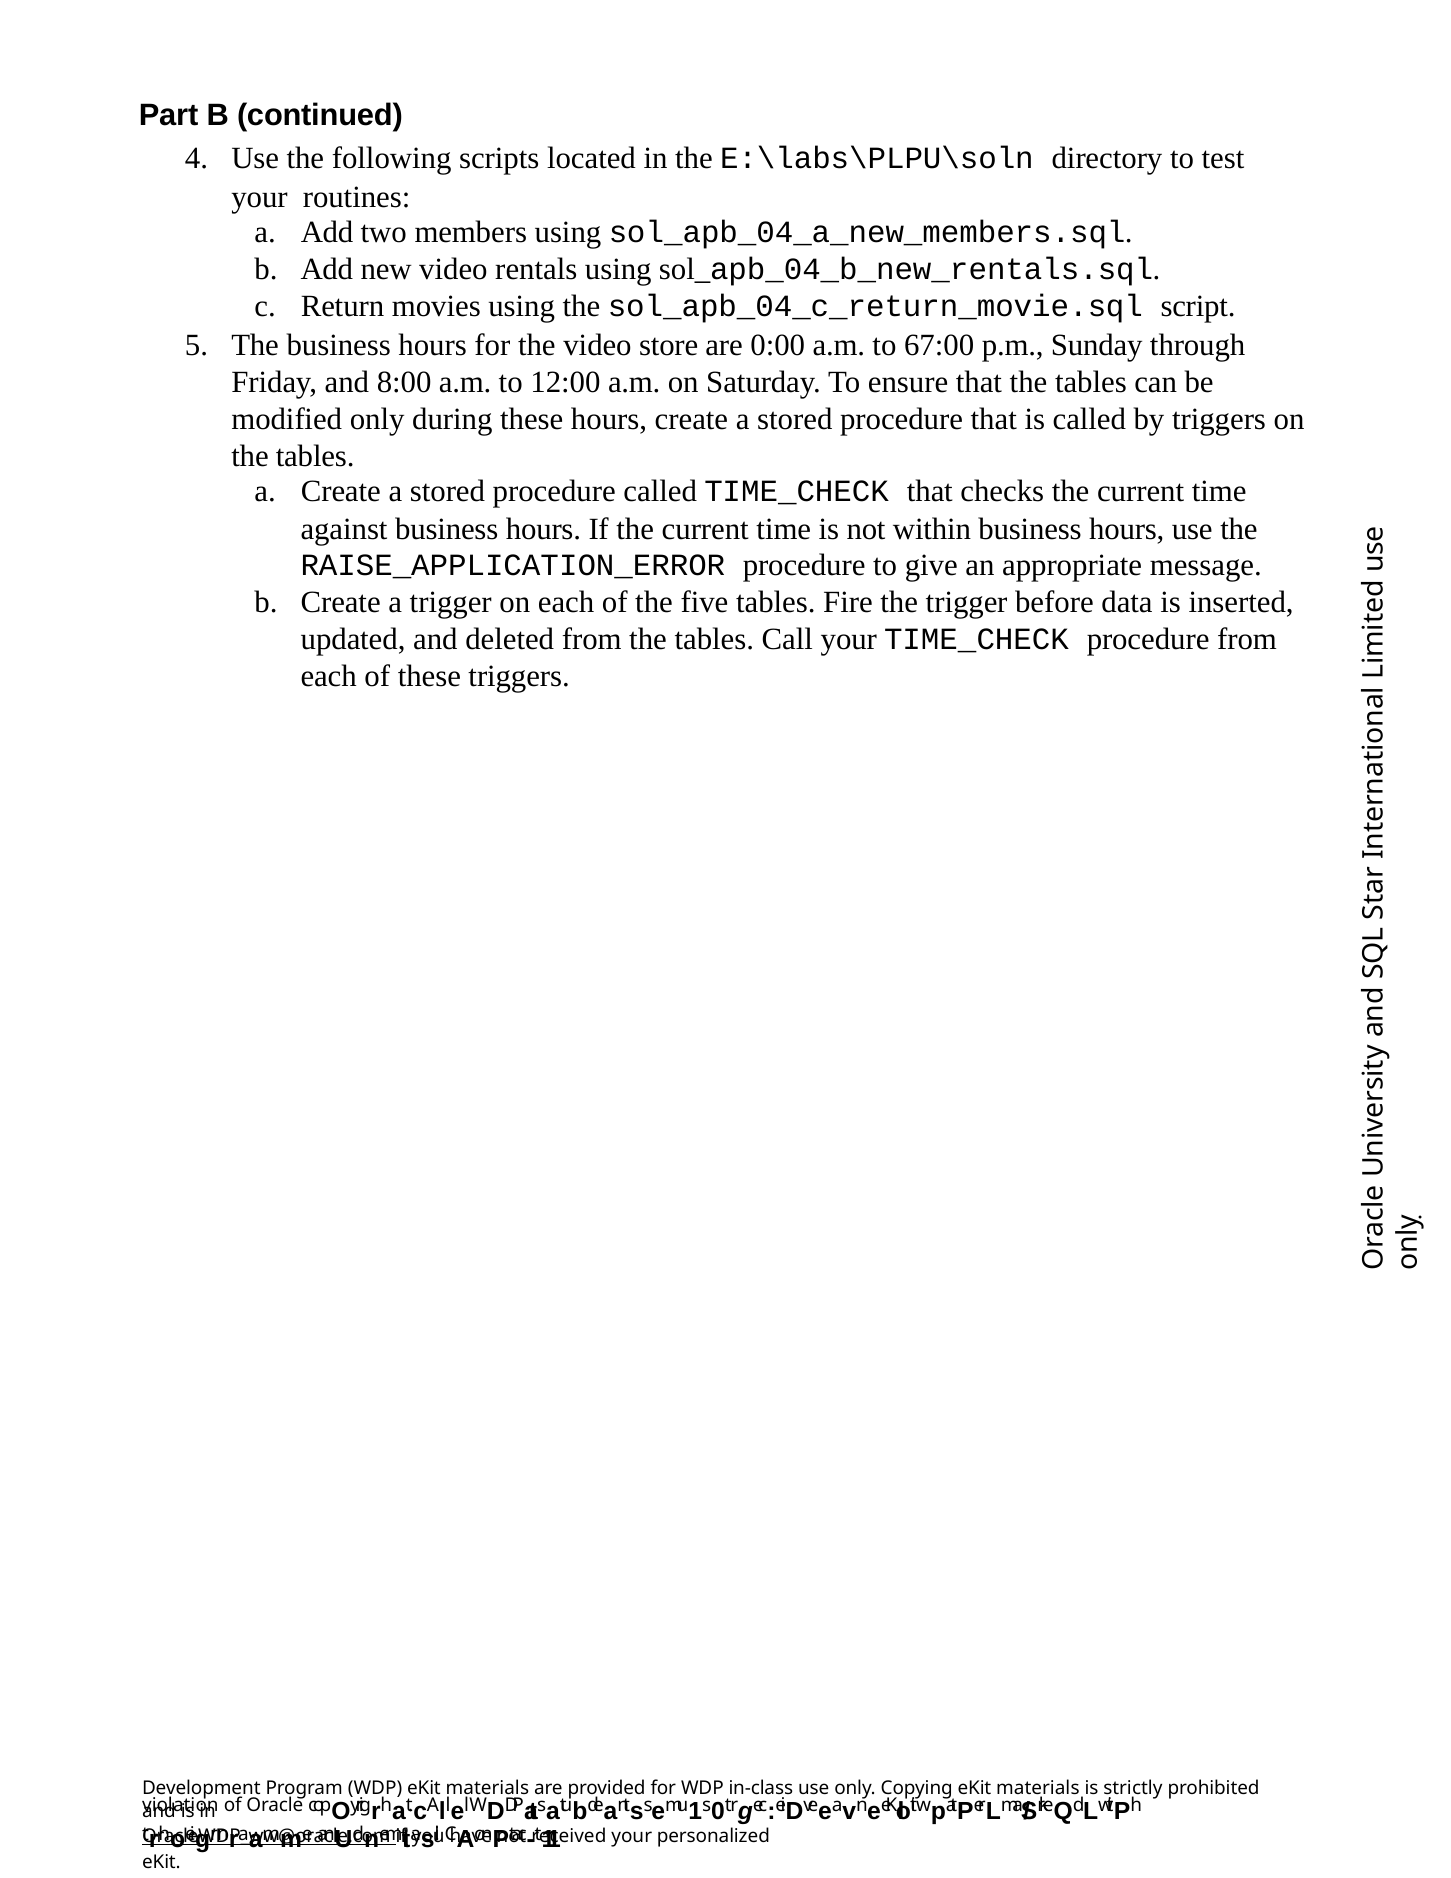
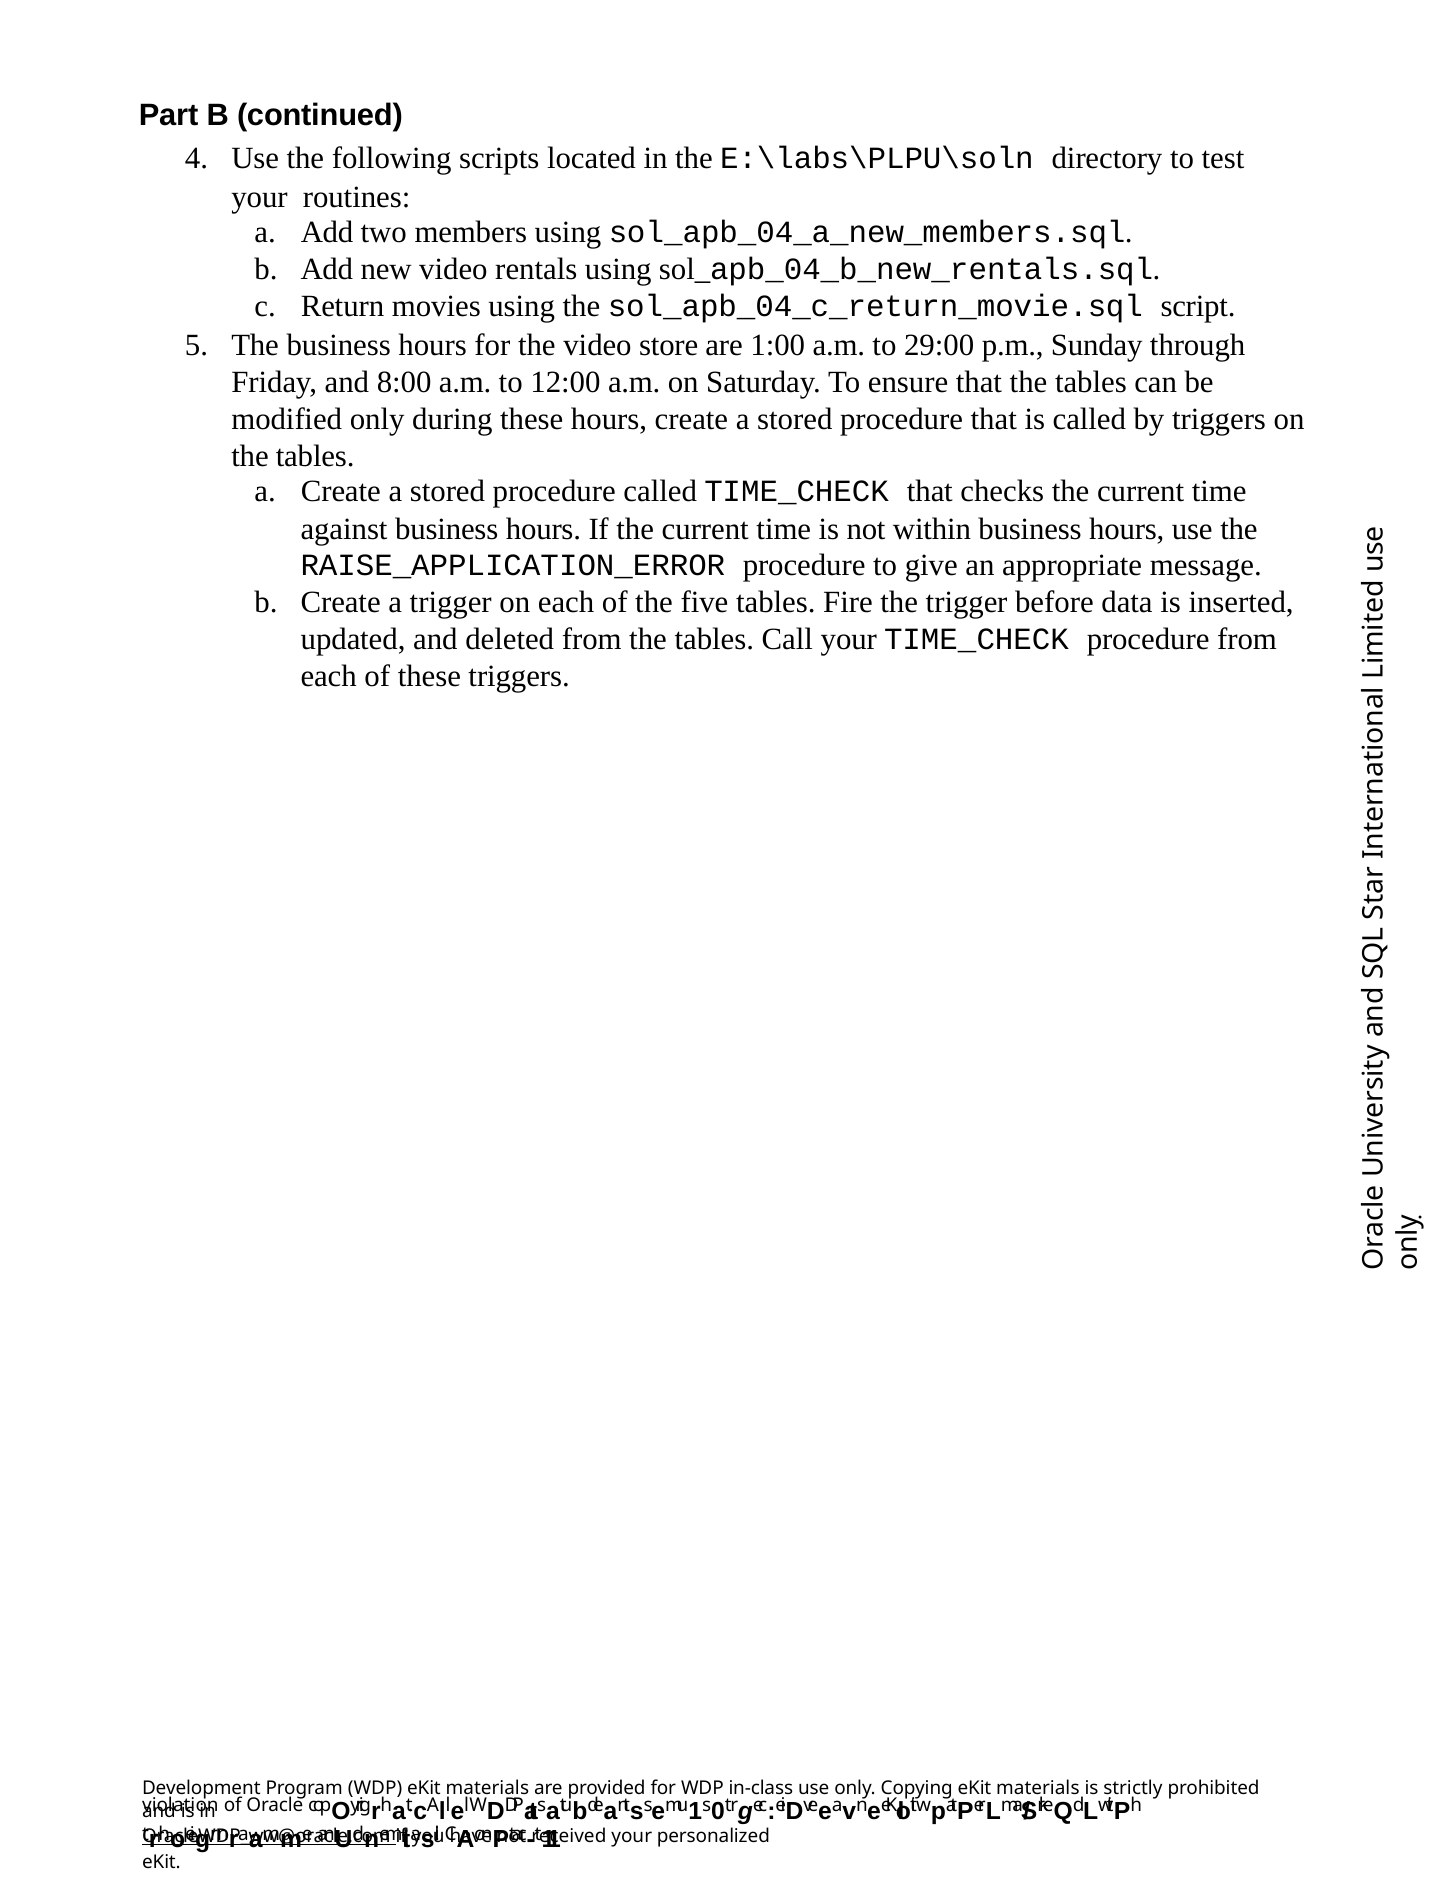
0:00: 0:00 -> 1:00
67:00: 67:00 -> 29:00
